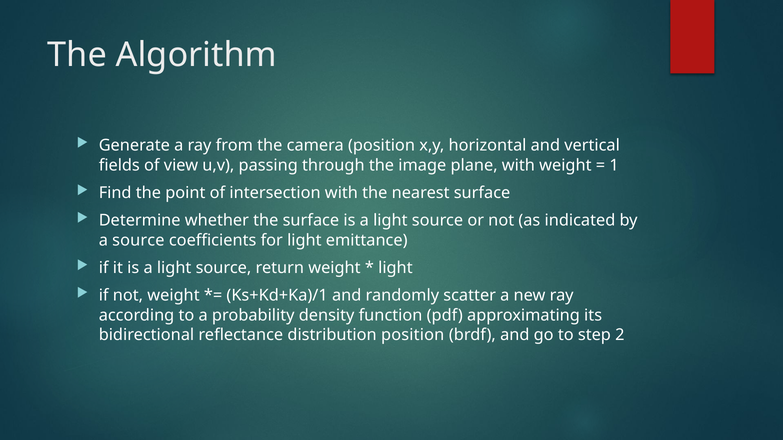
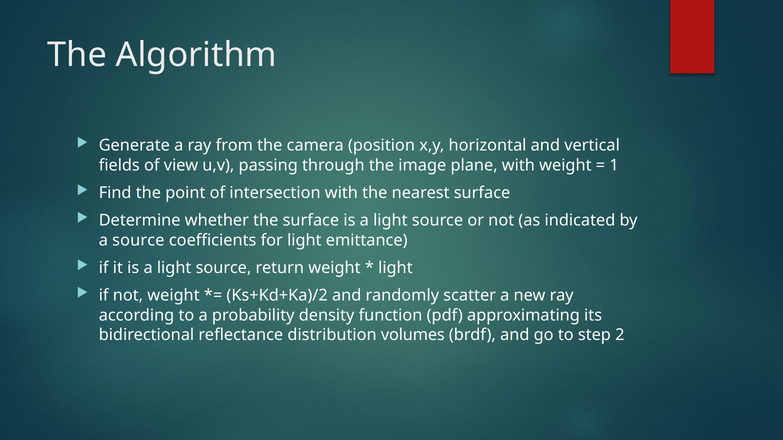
Ks+Kd+Ka)/1: Ks+Kd+Ka)/1 -> Ks+Kd+Ka)/2
distribution position: position -> volumes
